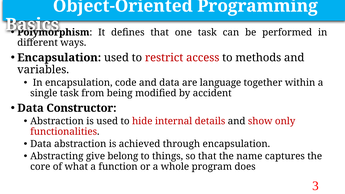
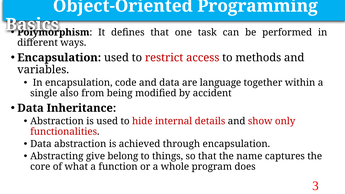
single task: task -> also
Constructor: Constructor -> Inheritance
